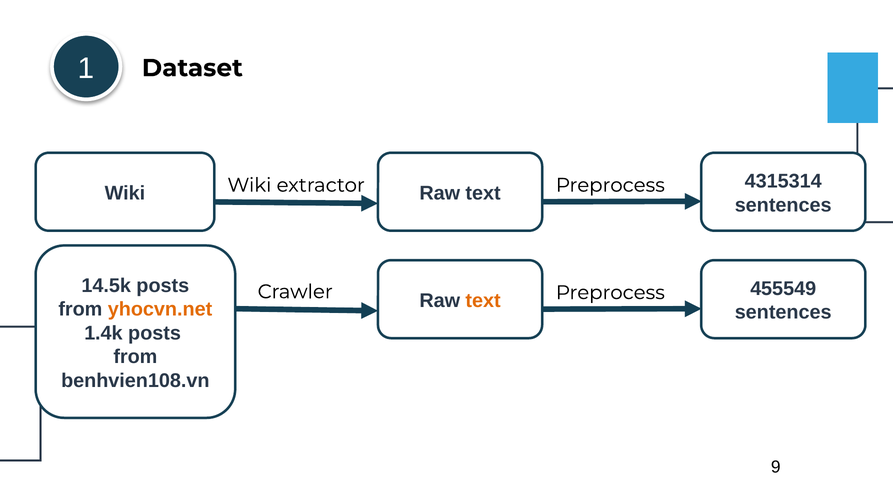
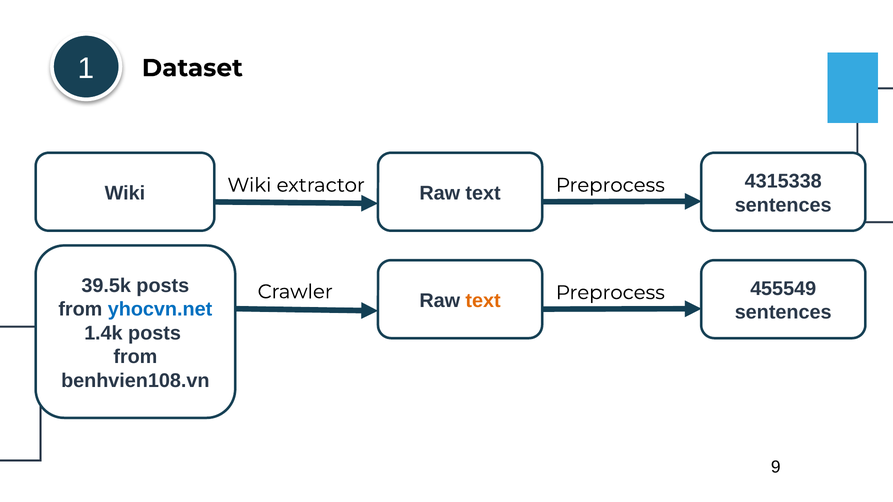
4315314: 4315314 -> 4315338
14.5k: 14.5k -> 39.5k
yhocvn.net colour: orange -> blue
